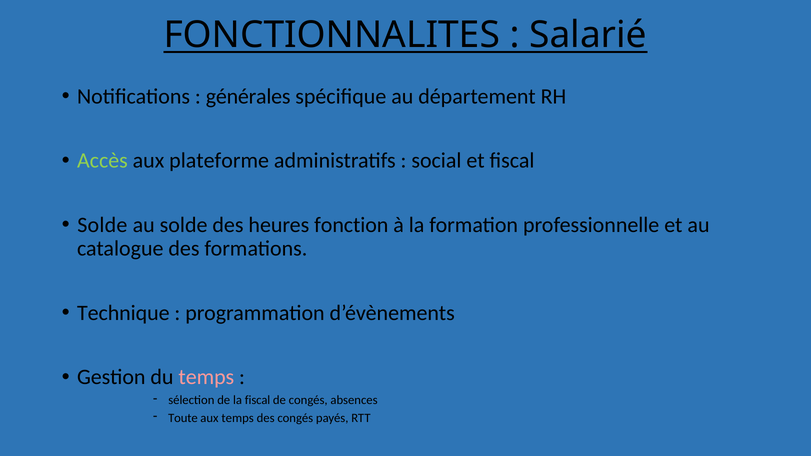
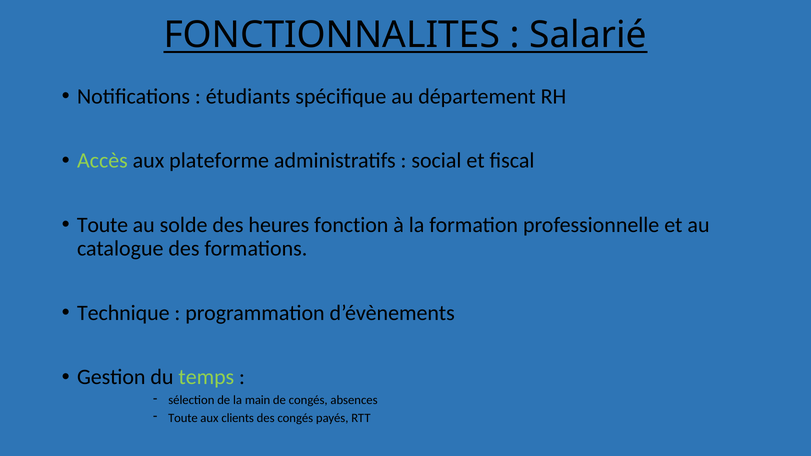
générales: générales -> étudiants
Solde at (102, 225): Solde -> Toute
temps at (206, 377) colour: pink -> light green
la fiscal: fiscal -> main
aux temps: temps -> clients
